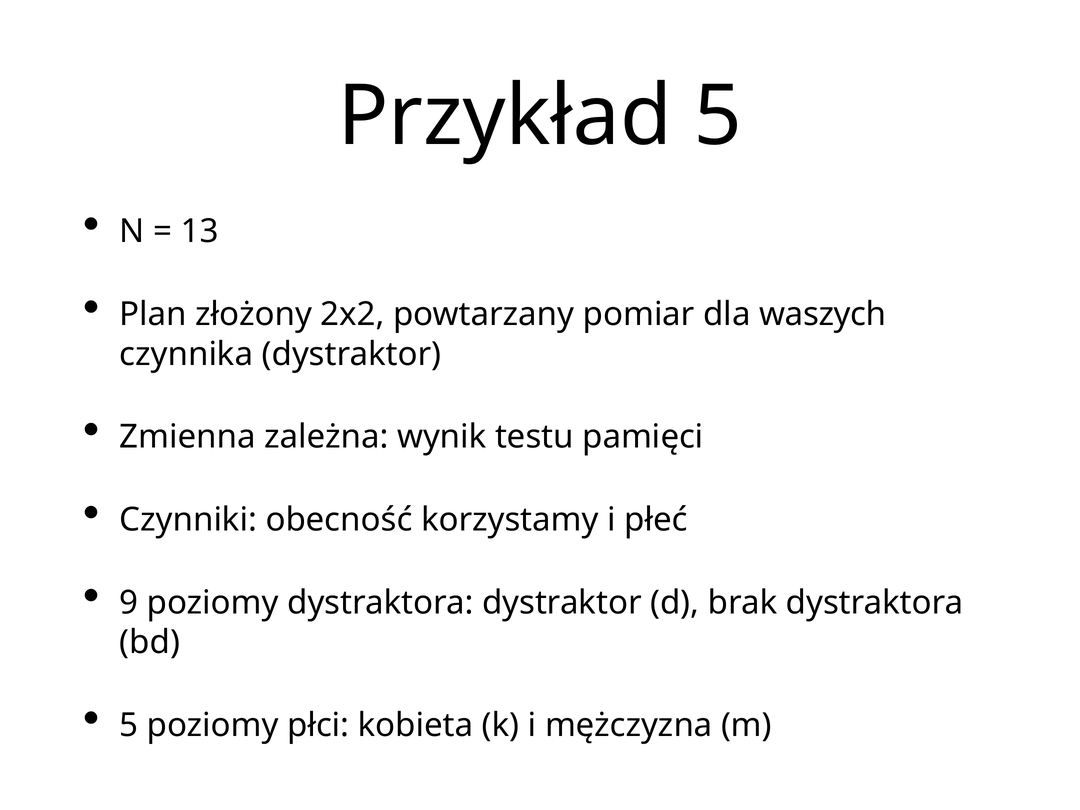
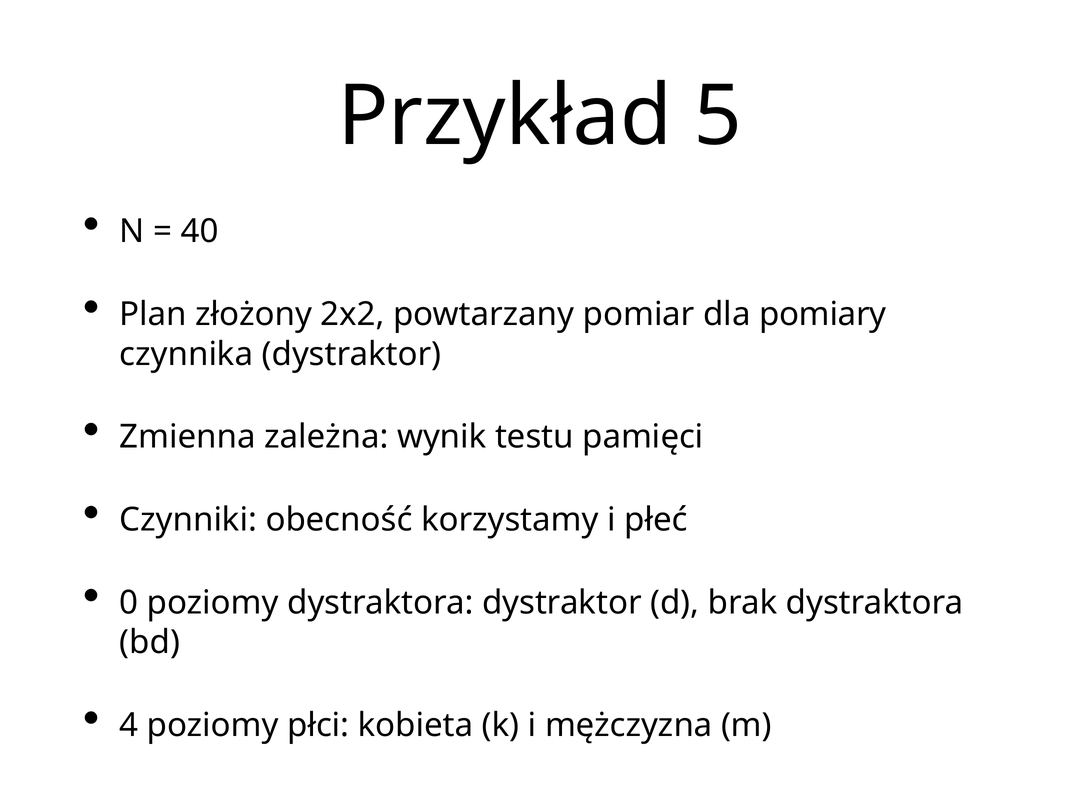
13: 13 -> 40
waszych: waszych -> pomiary
9: 9 -> 0
5 at (129, 725): 5 -> 4
